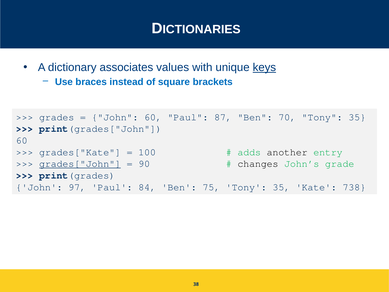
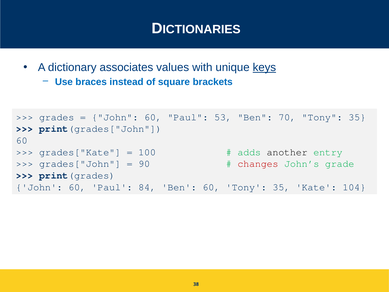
87: 87 -> 53
grades["John underline: present -> none
changes colour: black -> red
97 at (77, 187): 97 -> 60
Ben 75: 75 -> 60
738: 738 -> 104
